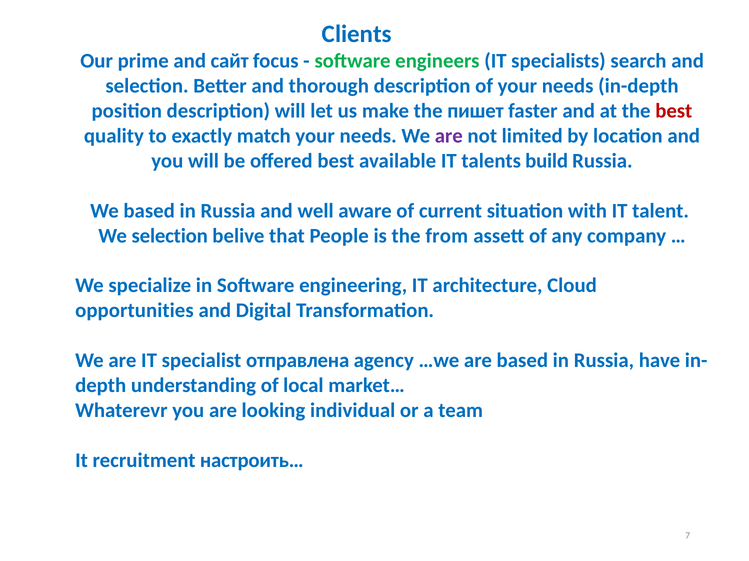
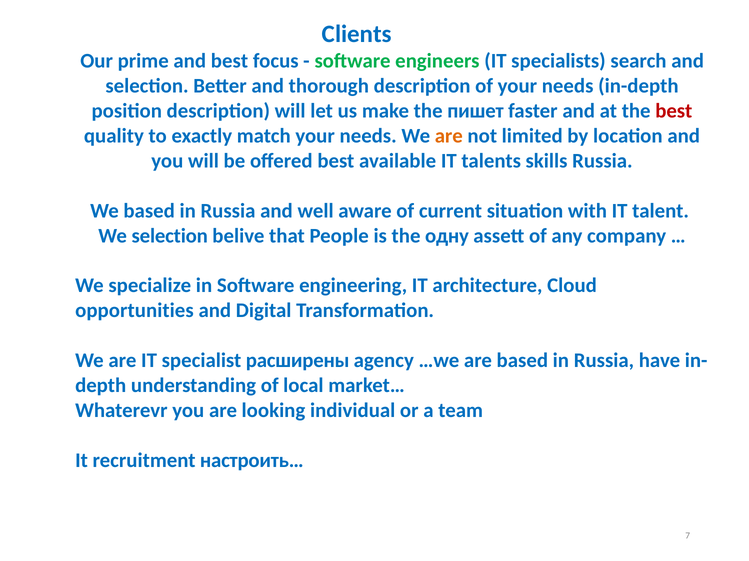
and сайт: сайт -> best
are at (449, 136) colour: purple -> orange
build: build -> skills
from: from -> одну
отправлена: отправлена -> расширены
